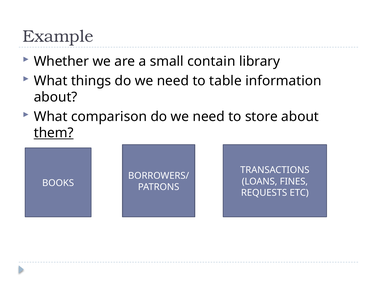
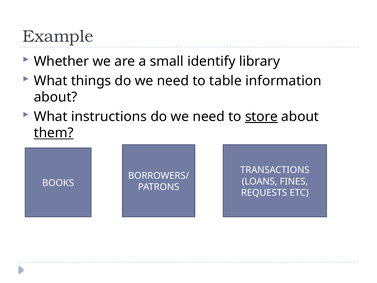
contain: contain -> identify
comparison: comparison -> instructions
store underline: none -> present
